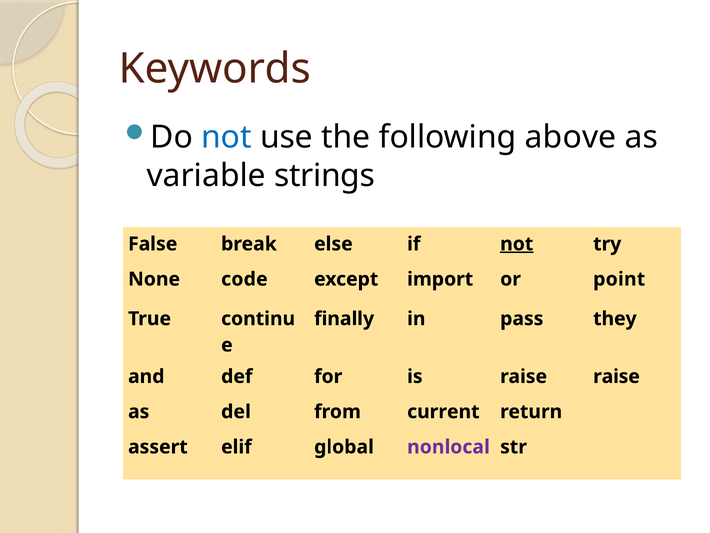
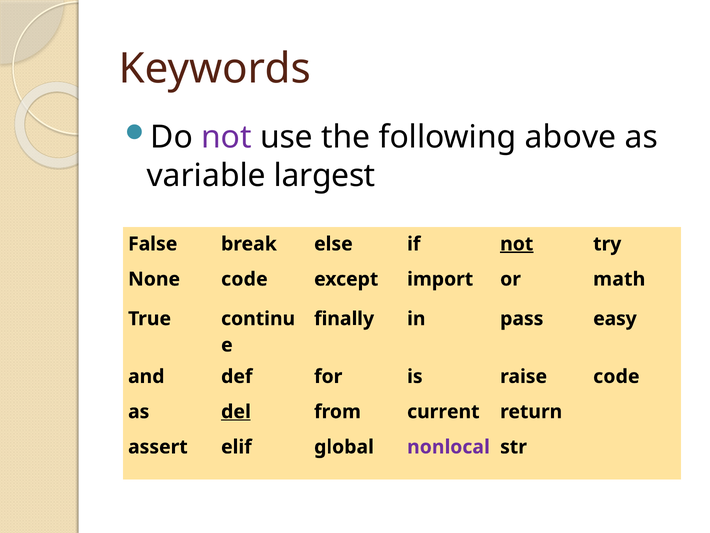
not at (227, 137) colour: blue -> purple
strings: strings -> largest
point: point -> math
they: they -> easy
raise raise: raise -> code
del underline: none -> present
